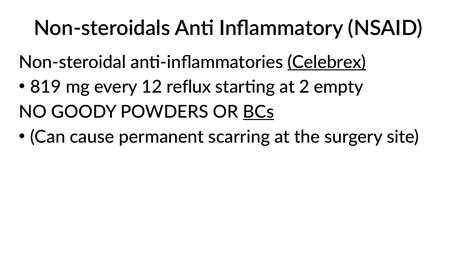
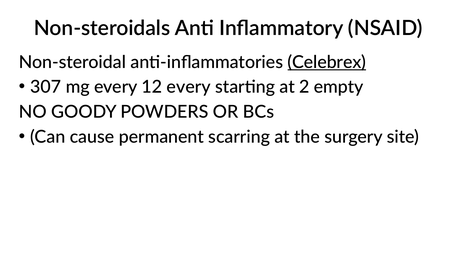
819: 819 -> 307
12 reflux: reflux -> every
BCs underline: present -> none
